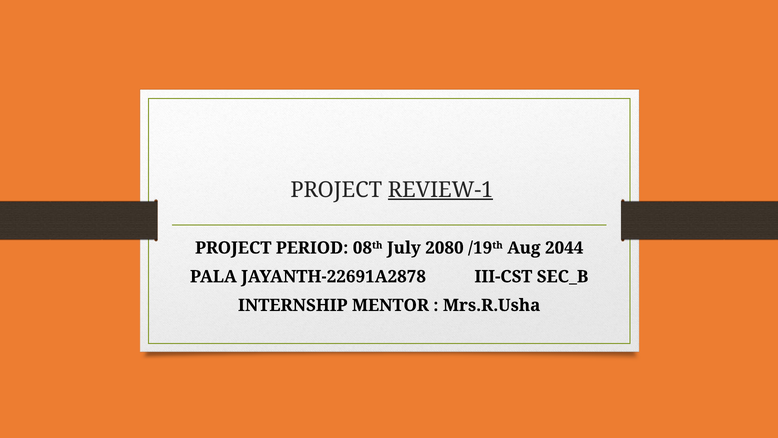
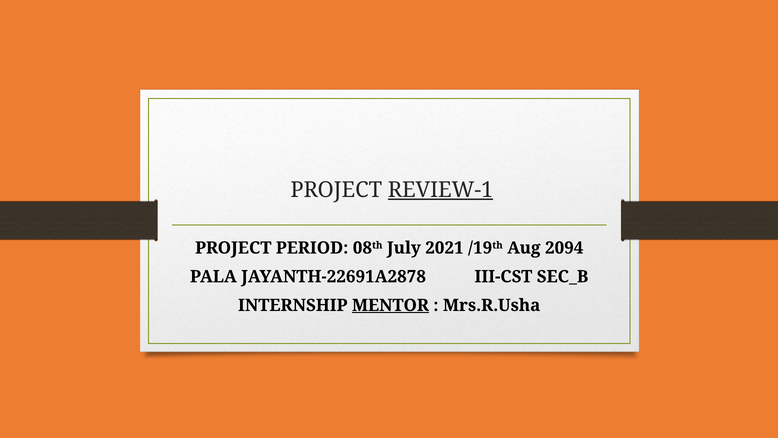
2080: 2080 -> 2021
2044: 2044 -> 2094
MENTOR underline: none -> present
